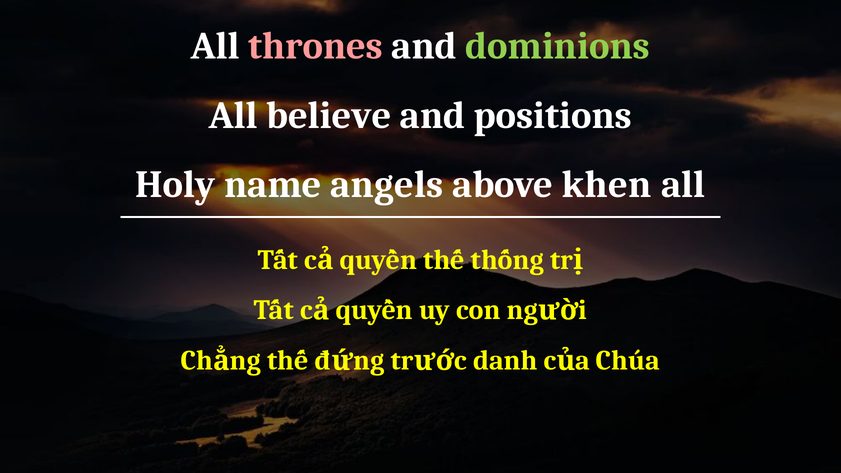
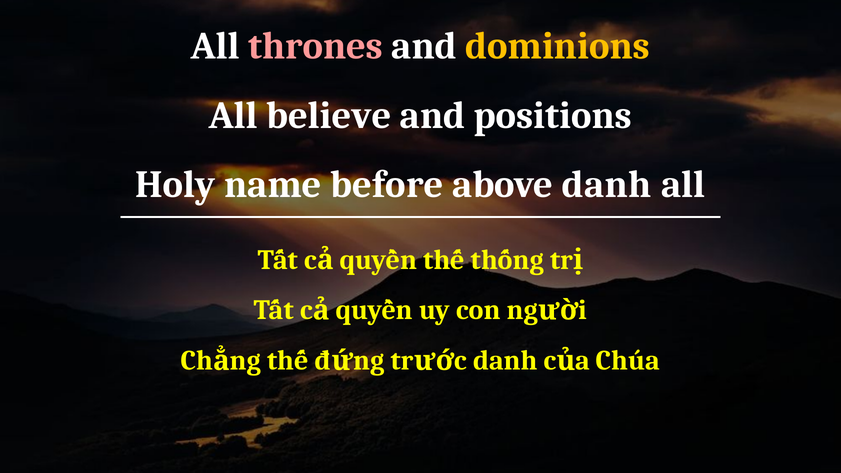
dominions colour: light green -> yellow
angels: angels -> before
above khen: khen -> danh
